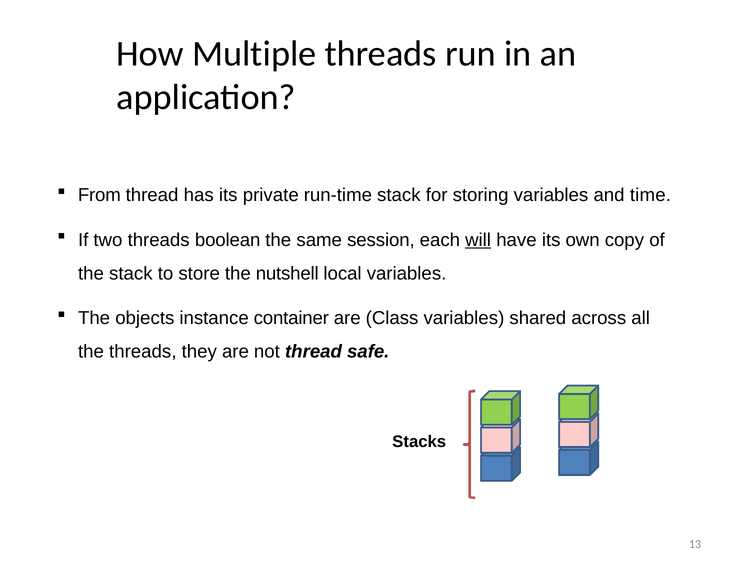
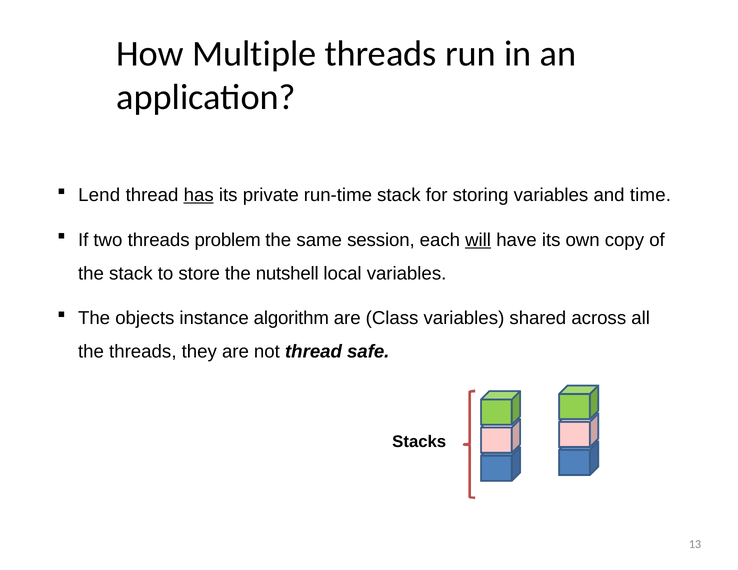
From: From -> Lend
has underline: none -> present
boolean: boolean -> problem
container: container -> algorithm
